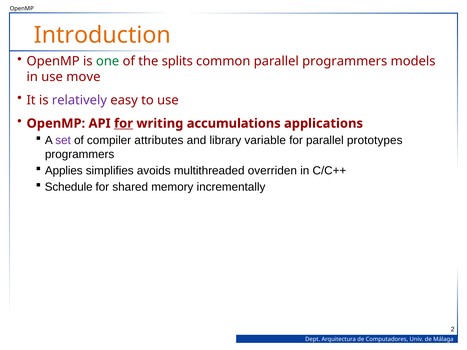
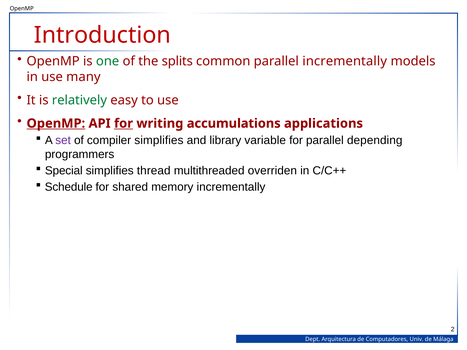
Introduction colour: orange -> red
parallel programmers: programmers -> incrementally
move: move -> many
relatively colour: purple -> green
OpenMP at (56, 124) underline: none -> present
compiler attributes: attributes -> simplifies
prototypes: prototypes -> depending
Applies: Applies -> Special
avoids: avoids -> thread
